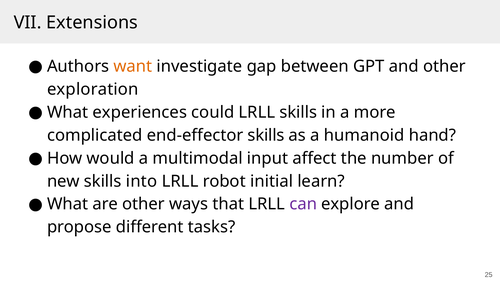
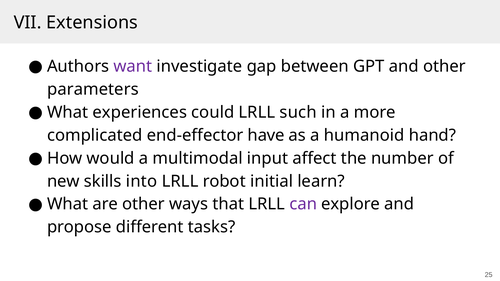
want colour: orange -> purple
exploration: exploration -> parameters
LRLL skills: skills -> such
end-effector skills: skills -> have
